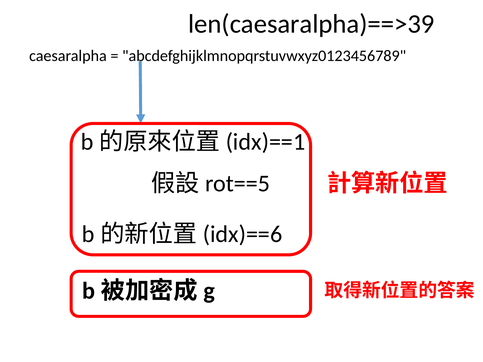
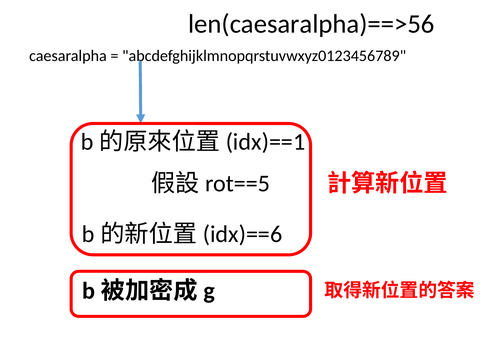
len(caesaralpha)==>39: len(caesaralpha)==>39 -> len(caesaralpha)==>56
